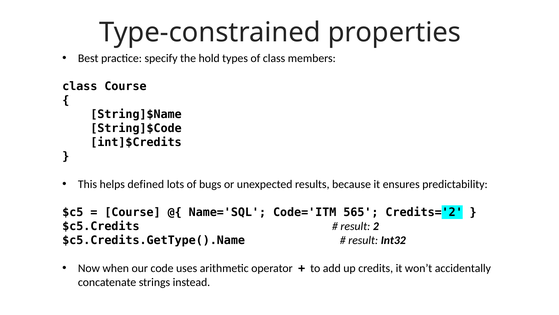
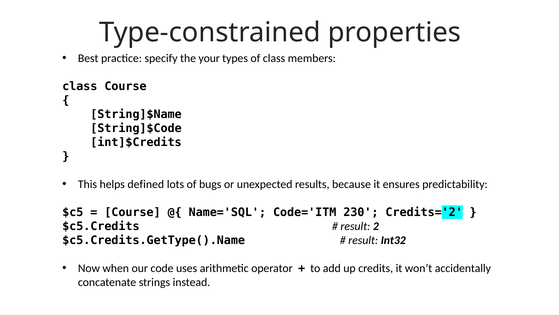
hold: hold -> your
565: 565 -> 230
